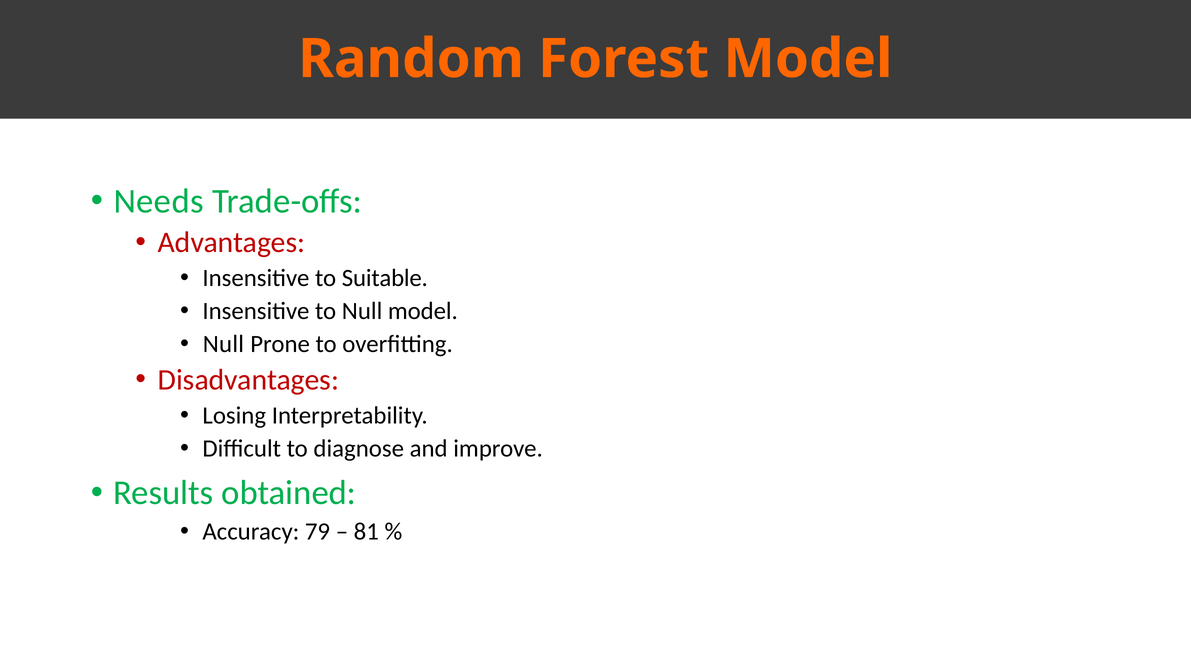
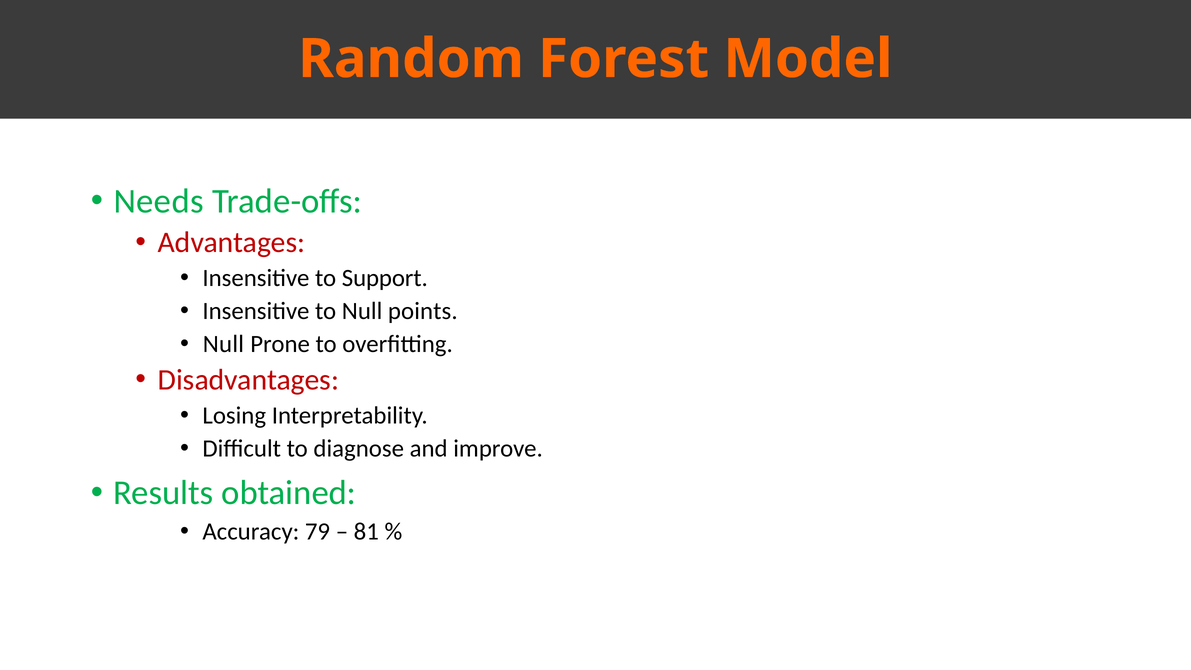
Suitable: Suitable -> Support
Null model: model -> points
